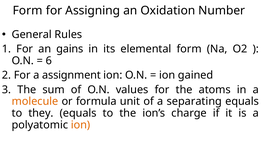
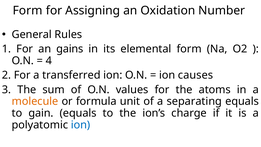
6: 6 -> 4
assignment: assignment -> transferred
gained: gained -> causes
they: they -> gain
ion at (81, 125) colour: orange -> blue
